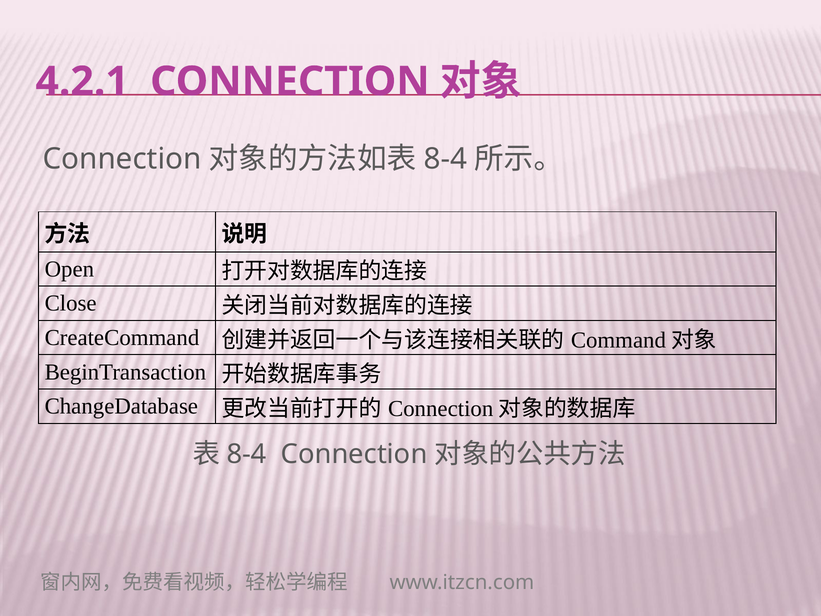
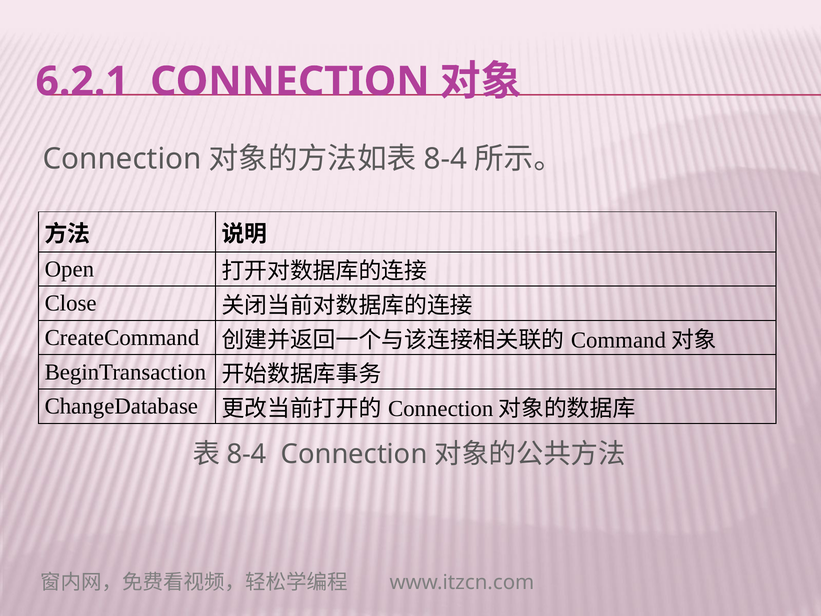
4.2.1: 4.2.1 -> 6.2.1
